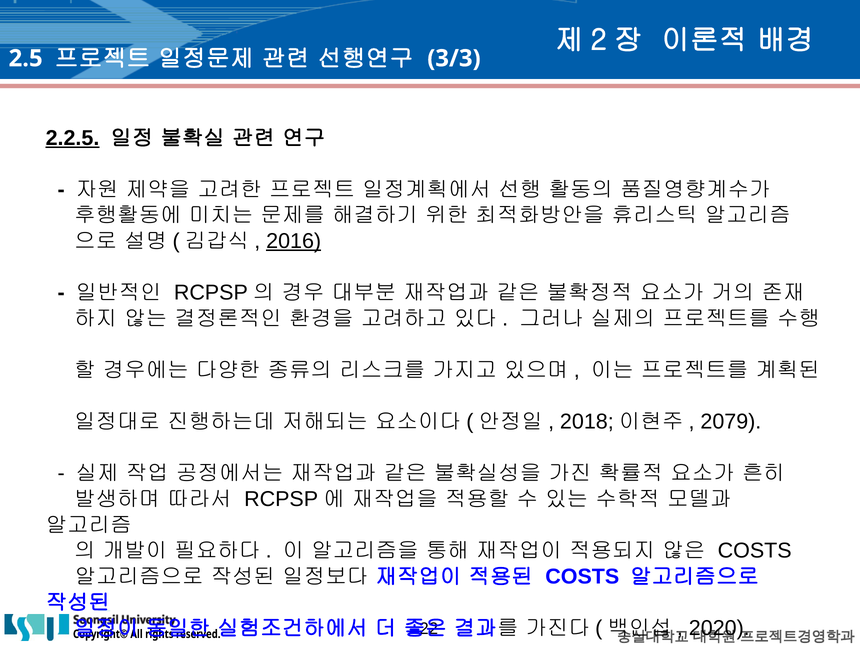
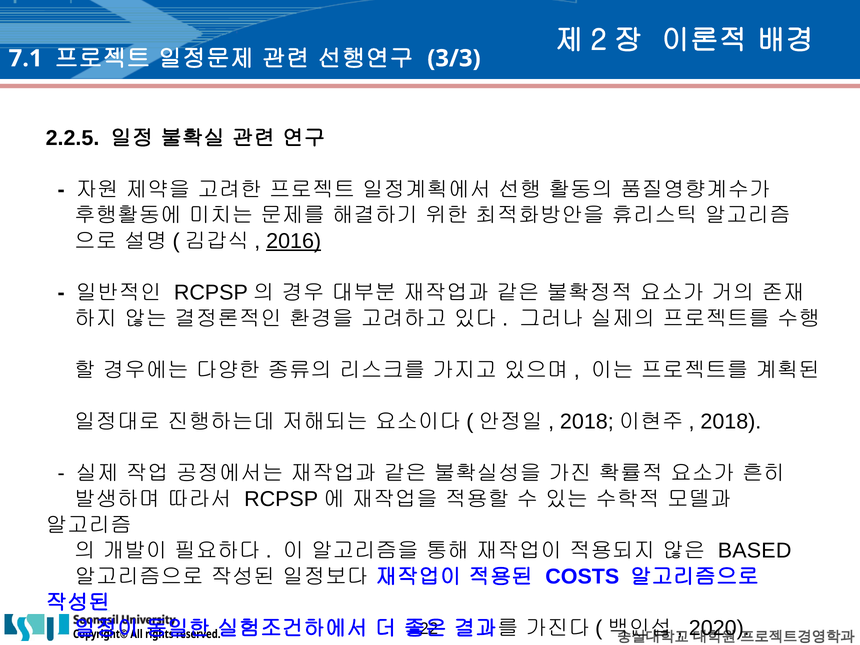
2.5: 2.5 -> 7.1
2.2.5 underline: present -> none
2079: 2079 -> 2018
COSTS at (755, 551): COSTS -> BASED
